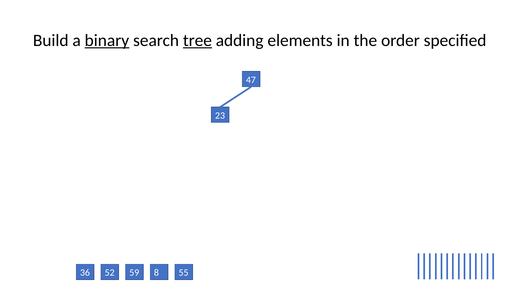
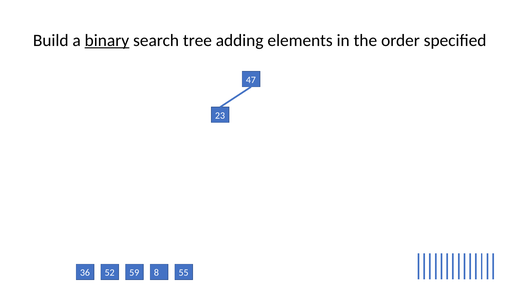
tree underline: present -> none
